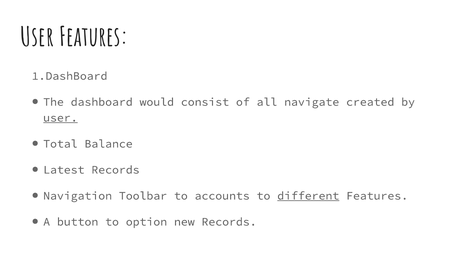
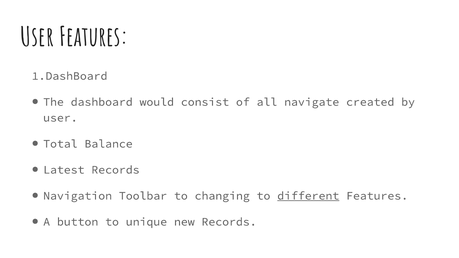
user at (60, 118) underline: present -> none
accounts: accounts -> changing
option: option -> unique
